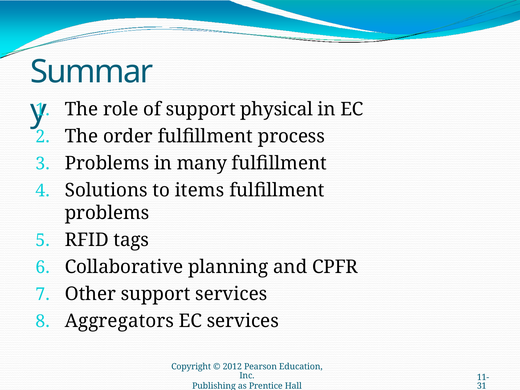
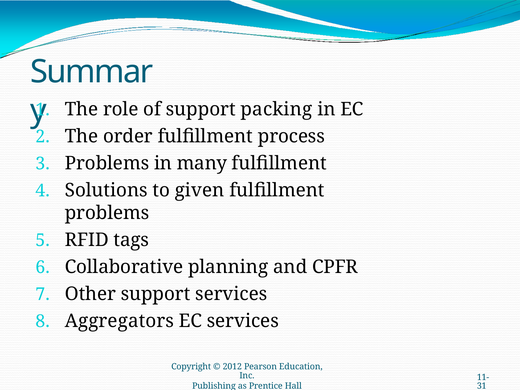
physical: physical -> packing
items: items -> given
